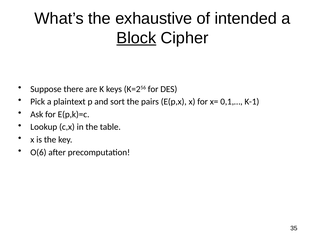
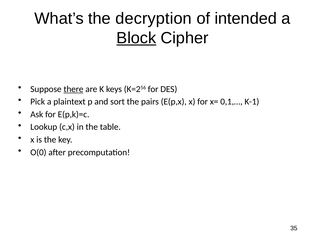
exhaustive: exhaustive -> decryption
there underline: none -> present
O(6: O(6 -> O(0
